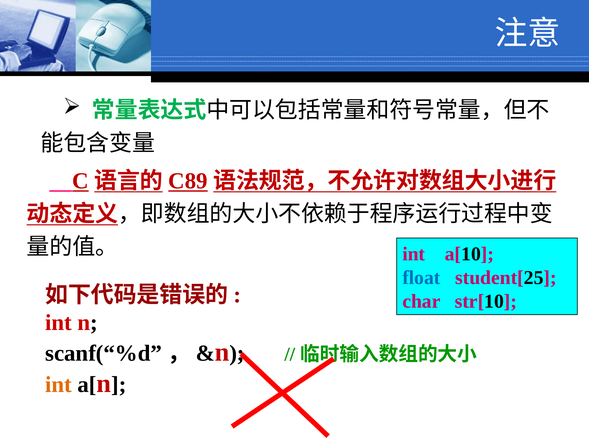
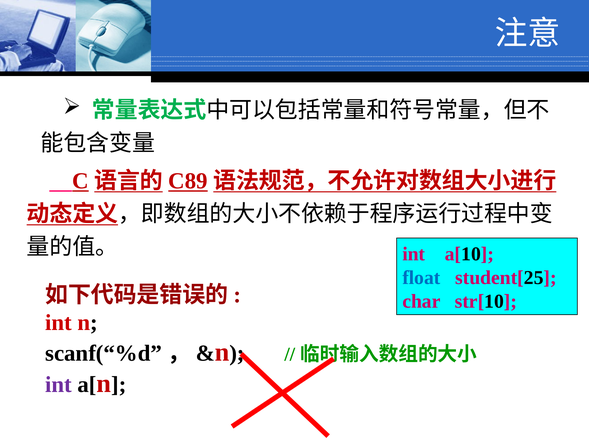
int at (59, 384) colour: orange -> purple
